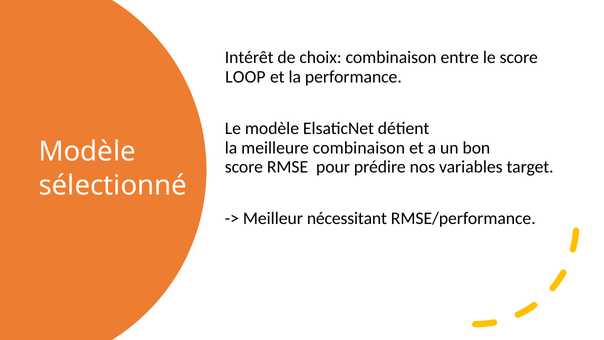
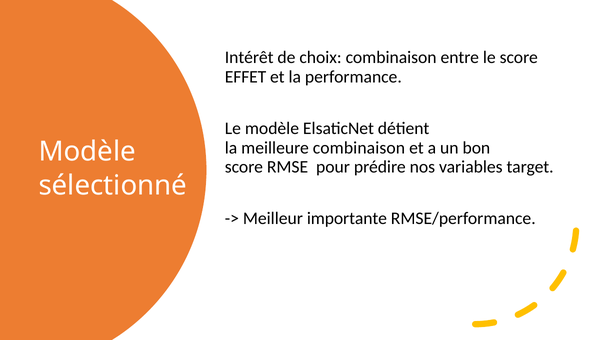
LOOP: LOOP -> EFFET
nécessitant: nécessitant -> importante
